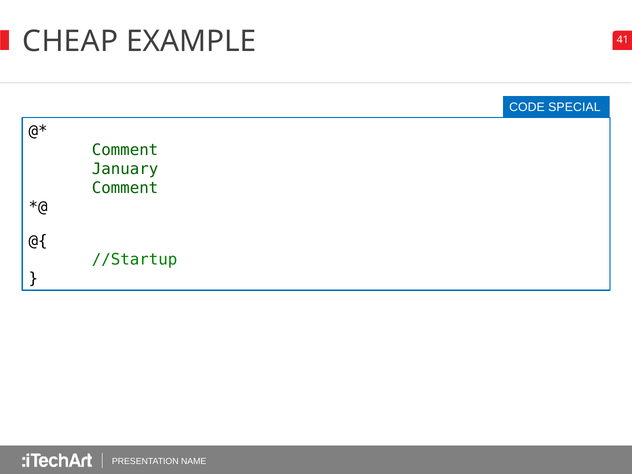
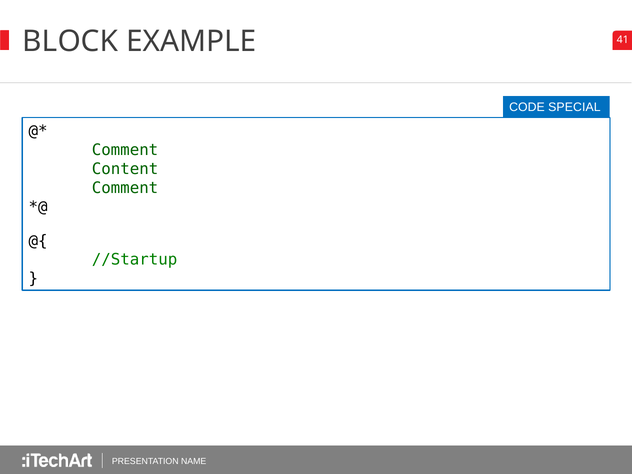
CHEAP: CHEAP -> BLOCK
January: January -> Content
